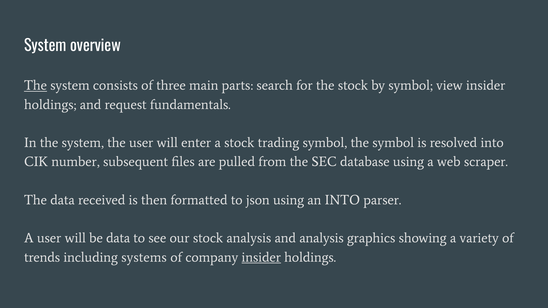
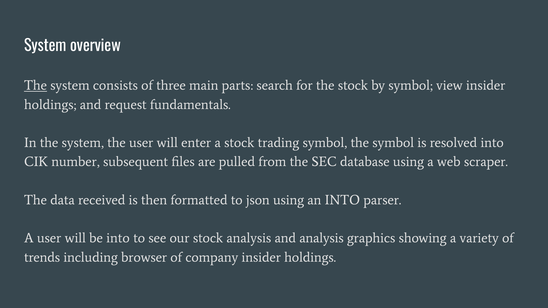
be data: data -> into
systems: systems -> browser
insider at (261, 257) underline: present -> none
